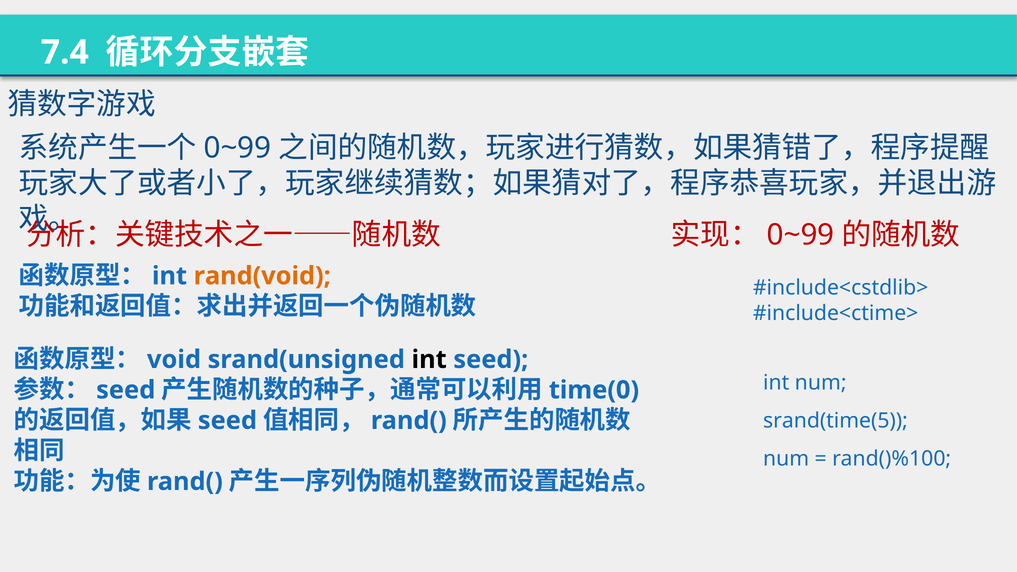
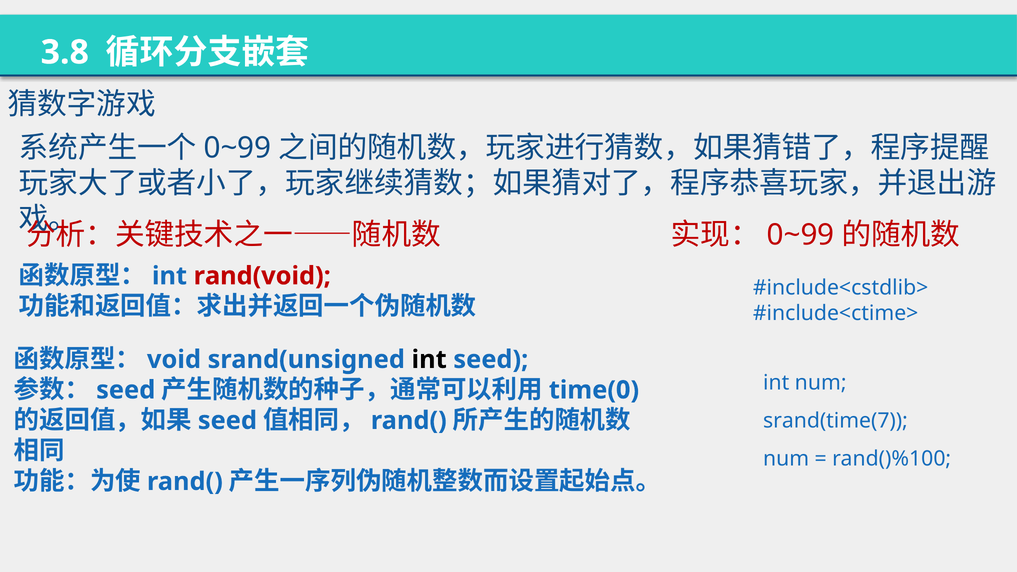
7.4: 7.4 -> 3.8
rand(void colour: orange -> red
srand(time(5: srand(time(5 -> srand(time(7
